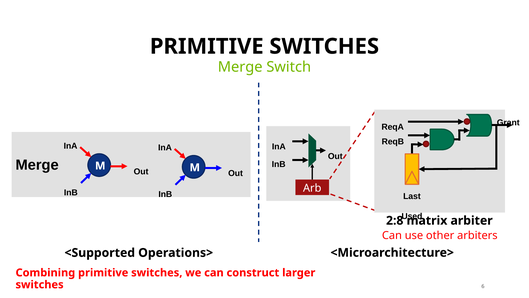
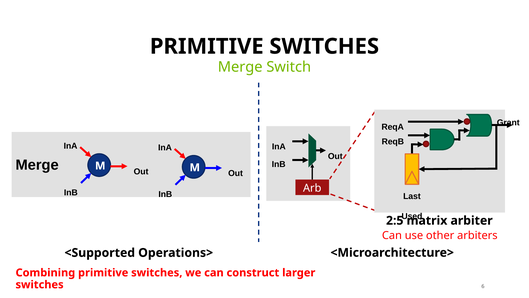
2:8: 2:8 -> 2:5
